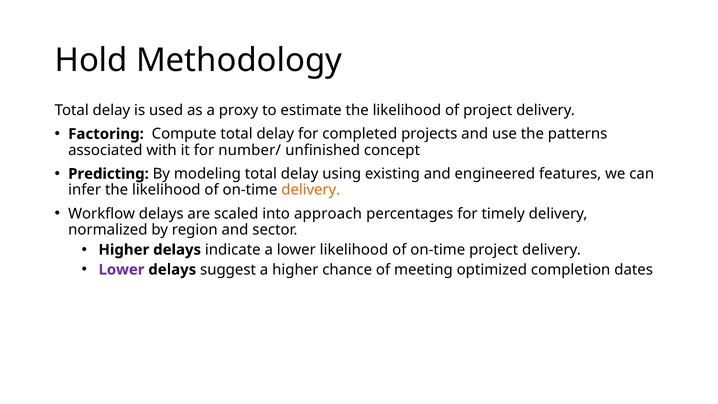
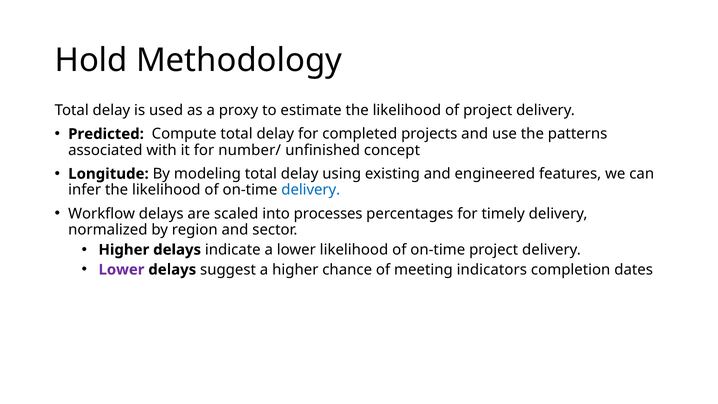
Factoring: Factoring -> Predicted
Predicting: Predicting -> Longitude
delivery at (311, 190) colour: orange -> blue
approach: approach -> processes
optimized: optimized -> indicators
